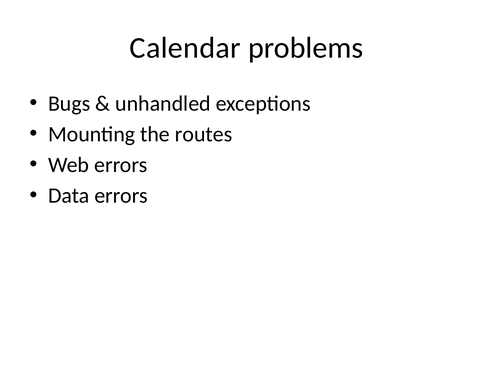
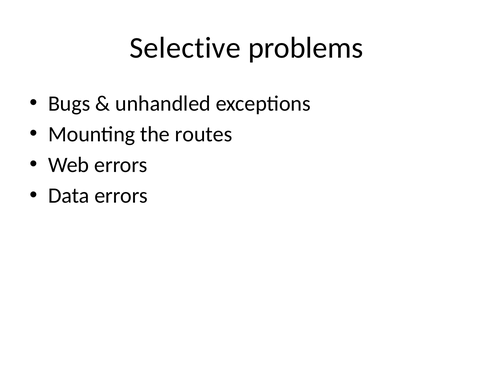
Calendar: Calendar -> Selective
